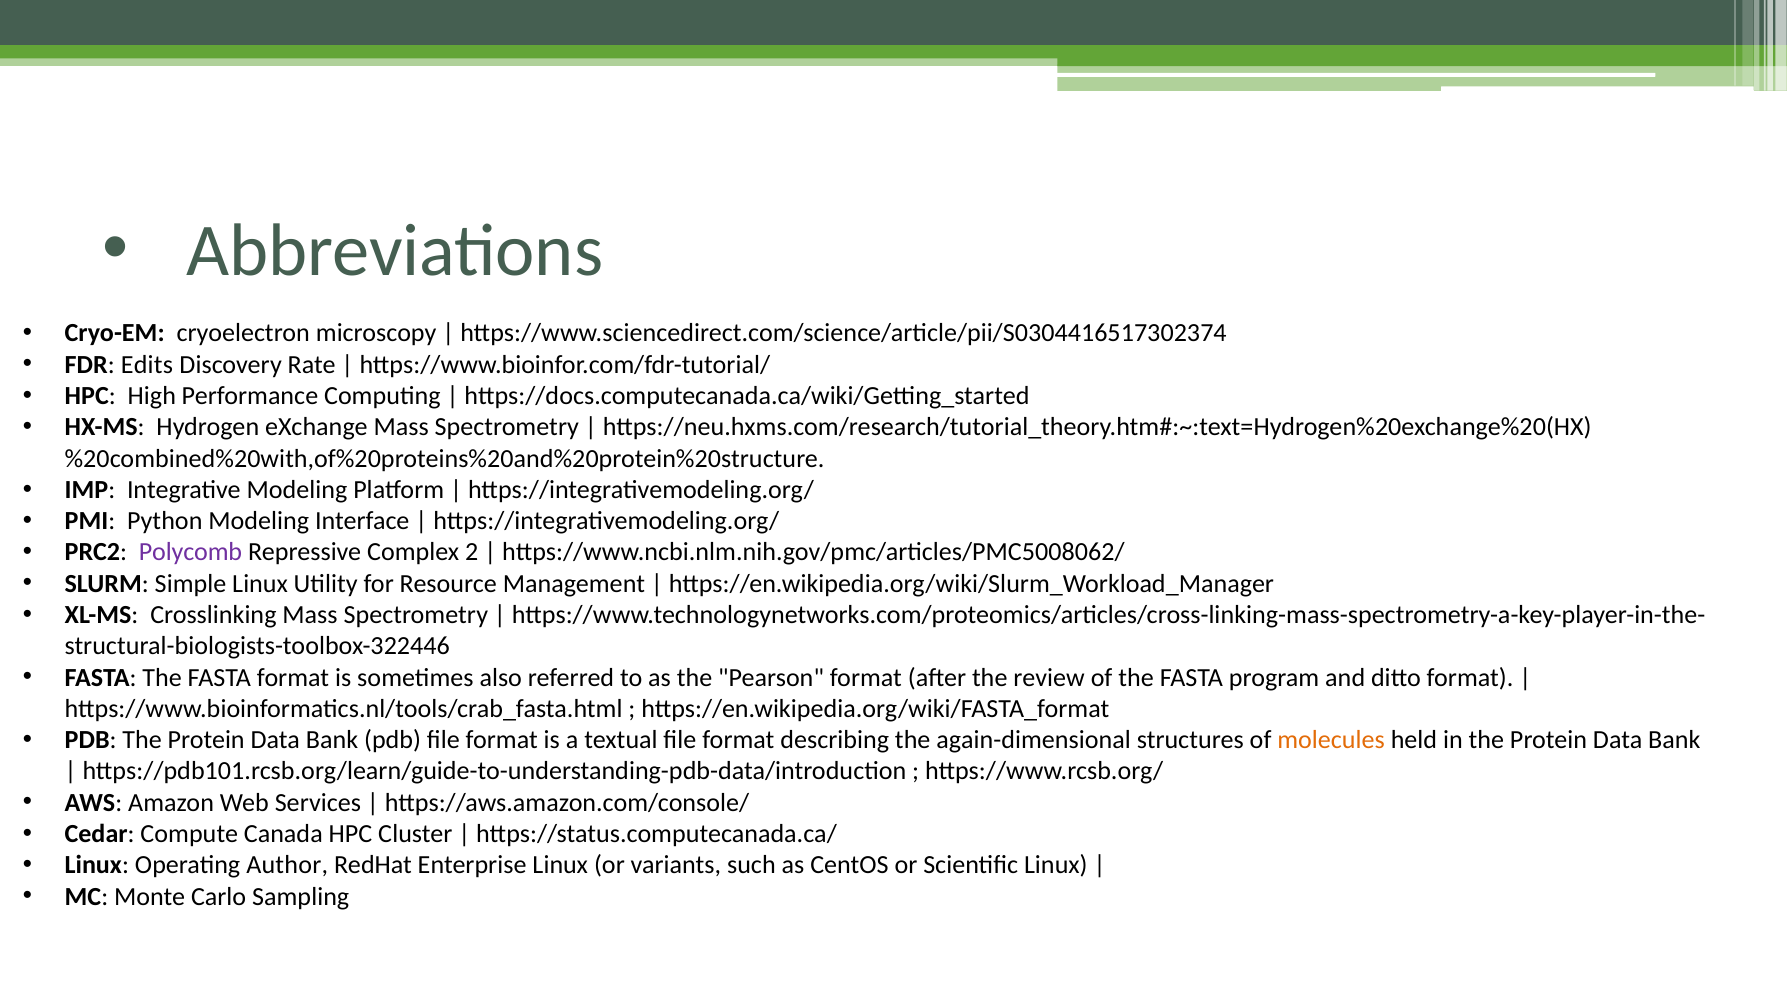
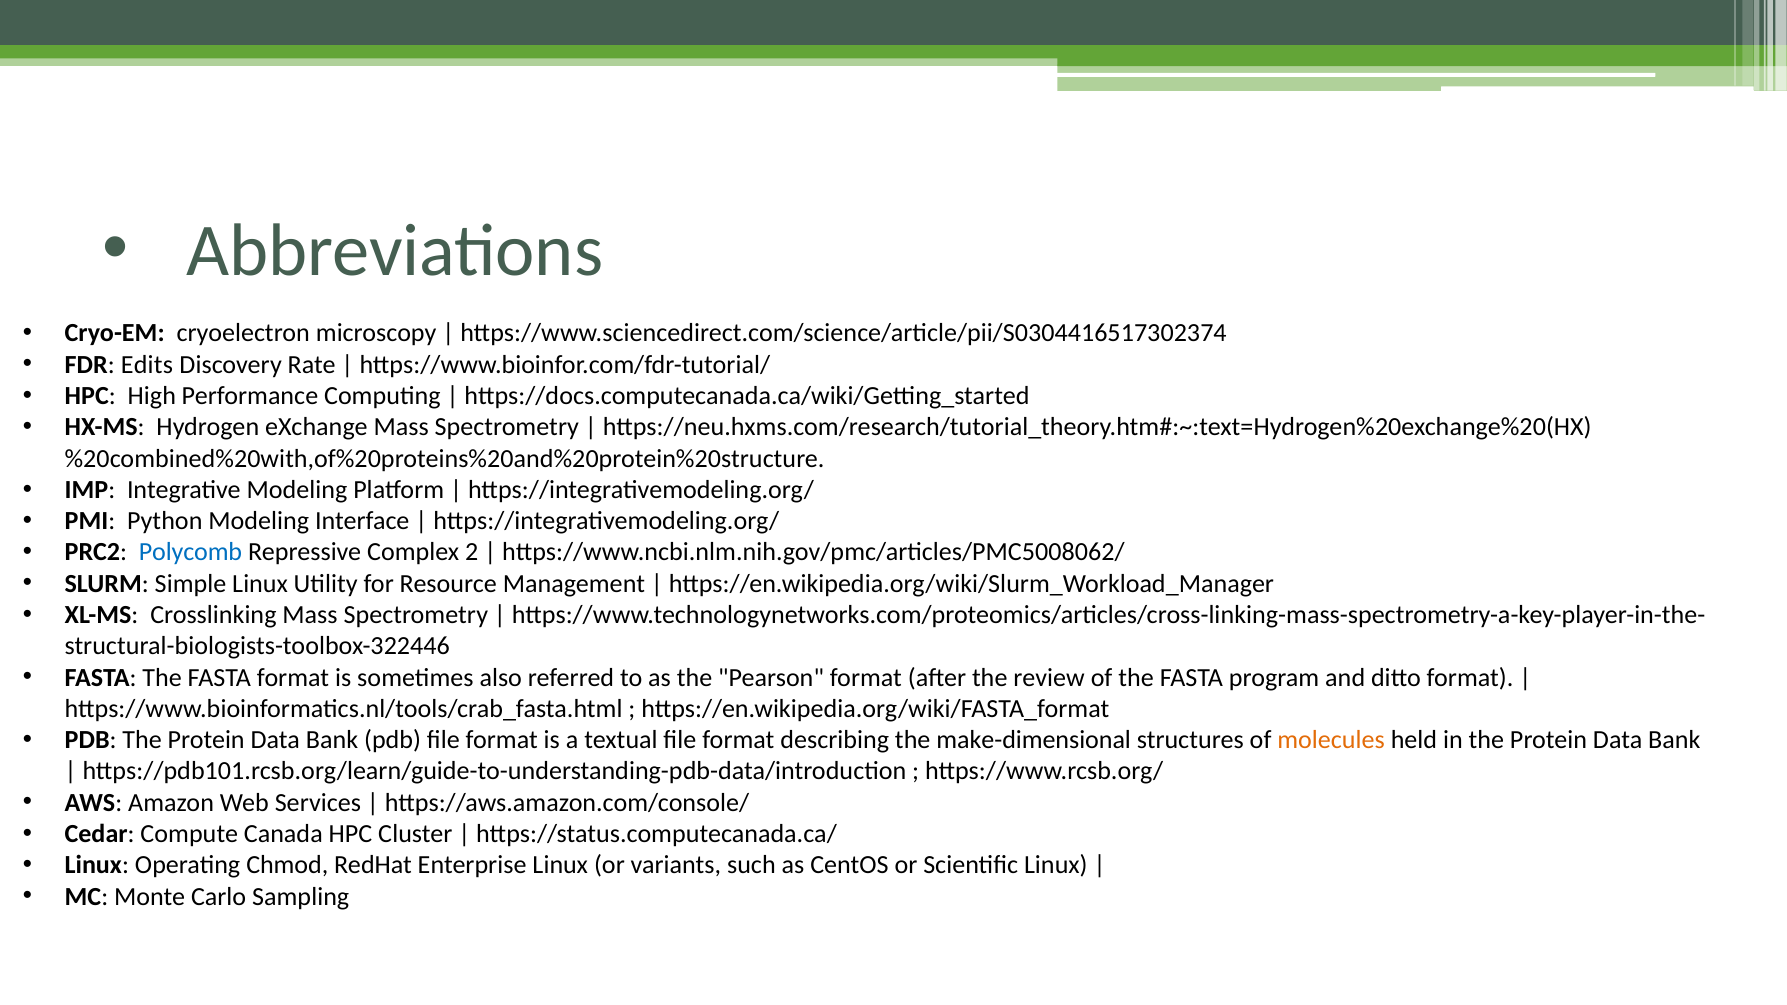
Polycomb colour: purple -> blue
again-dimensional: again-dimensional -> make-dimensional
Author: Author -> Chmod
